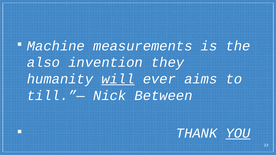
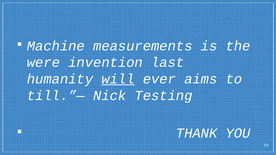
also: also -> were
they: they -> last
Between: Between -> Testing
YOU underline: present -> none
